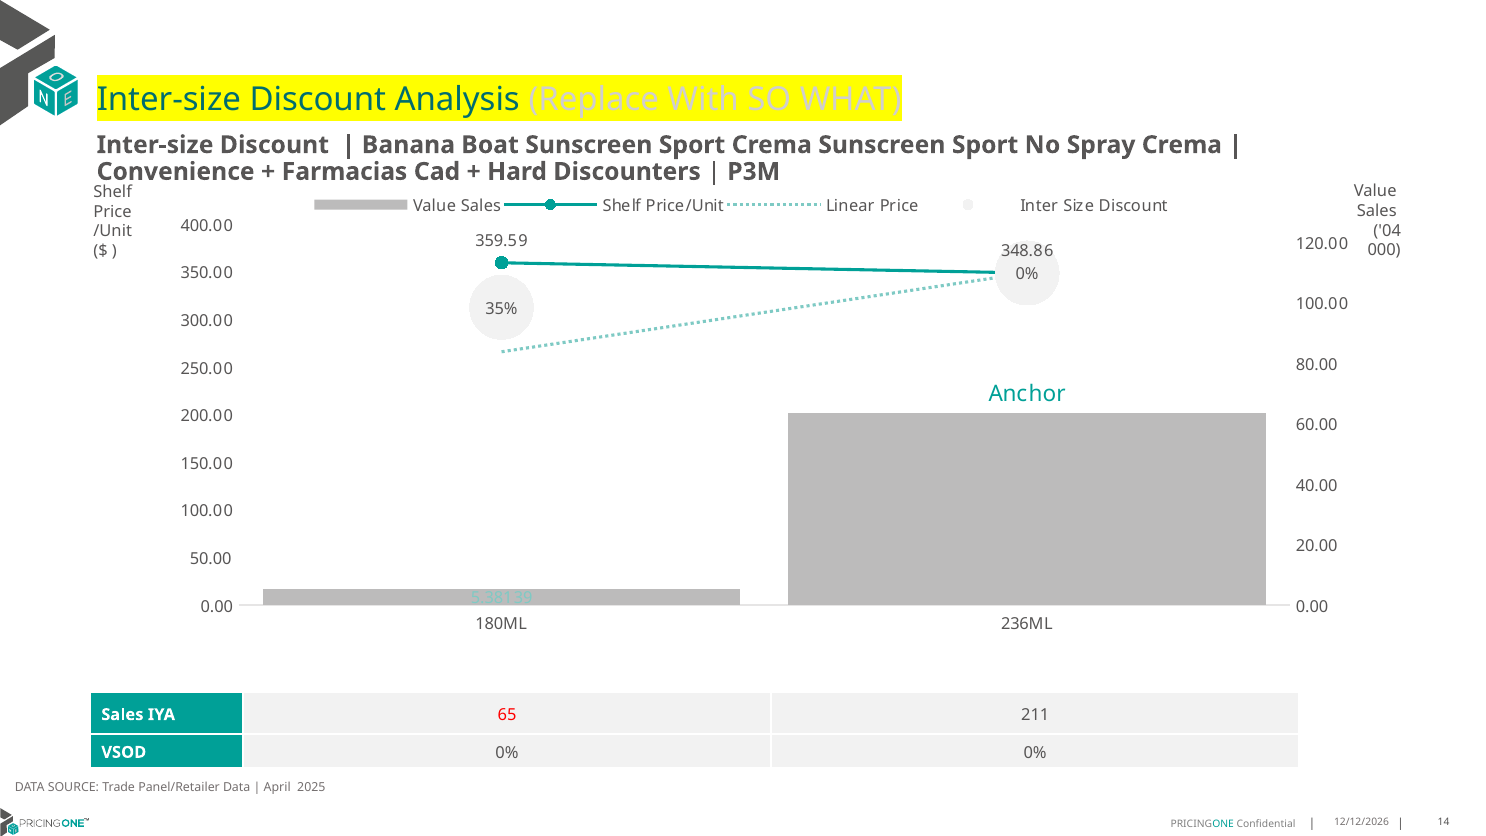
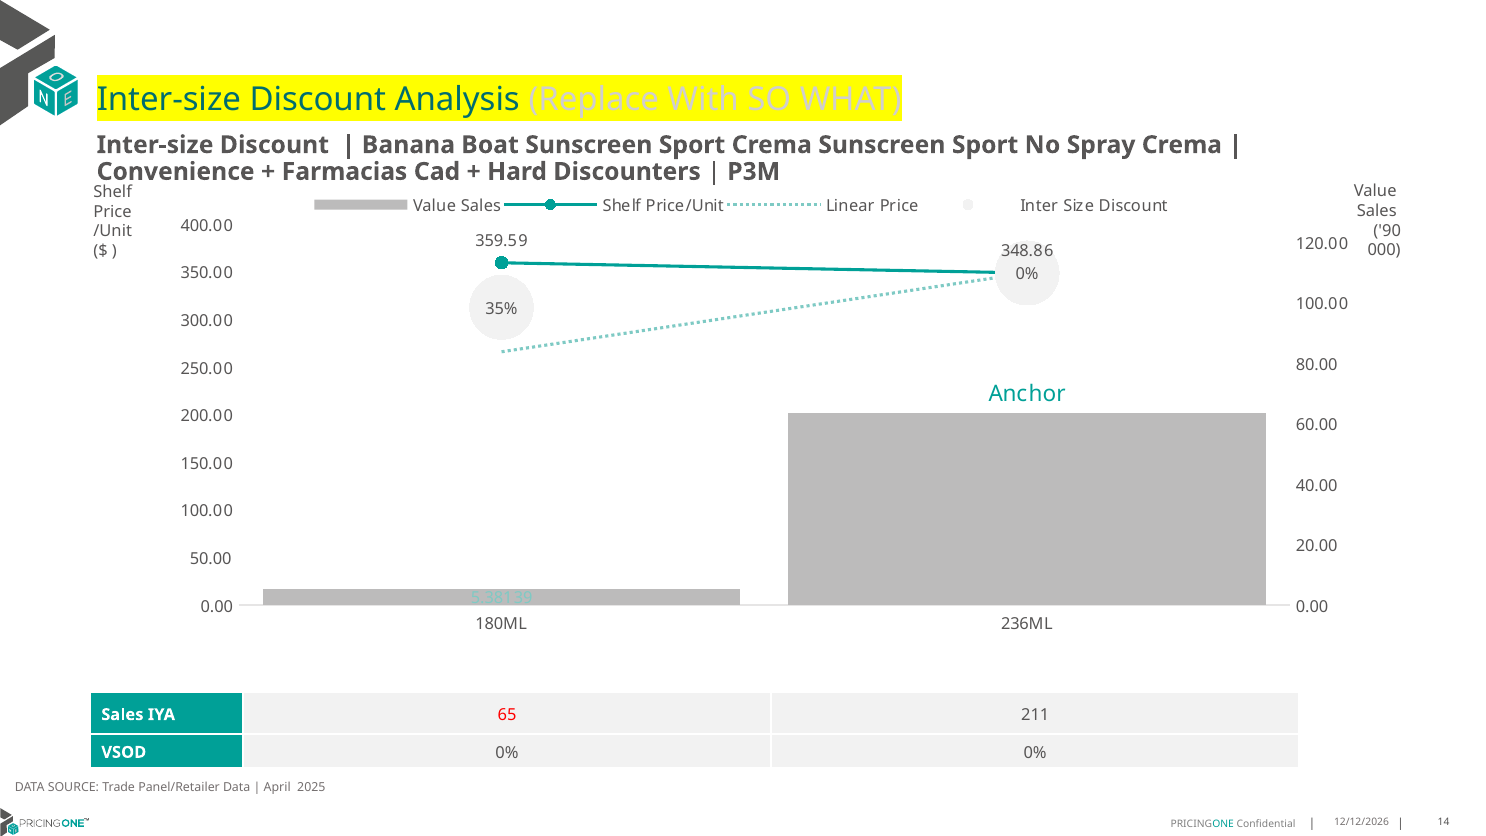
04: 04 -> 90
